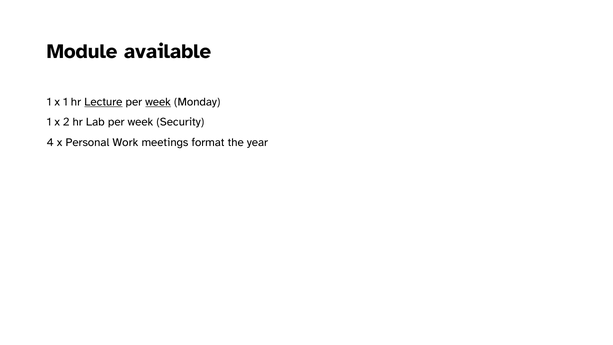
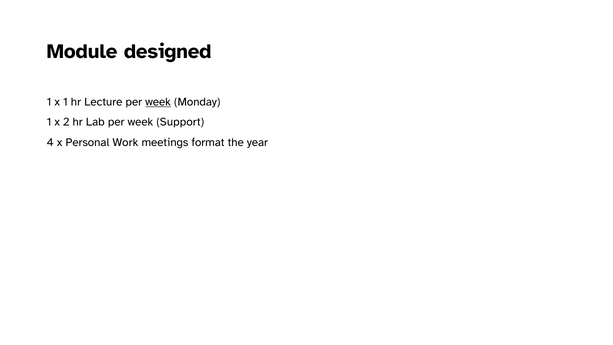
available: available -> designed
Lecture underline: present -> none
Security: Security -> Support
